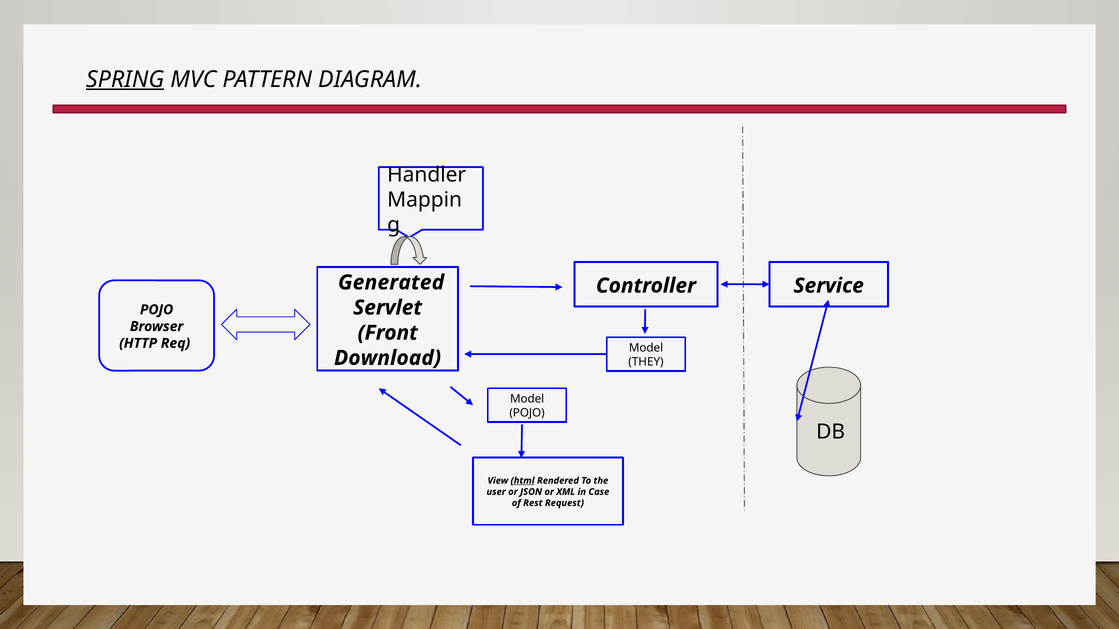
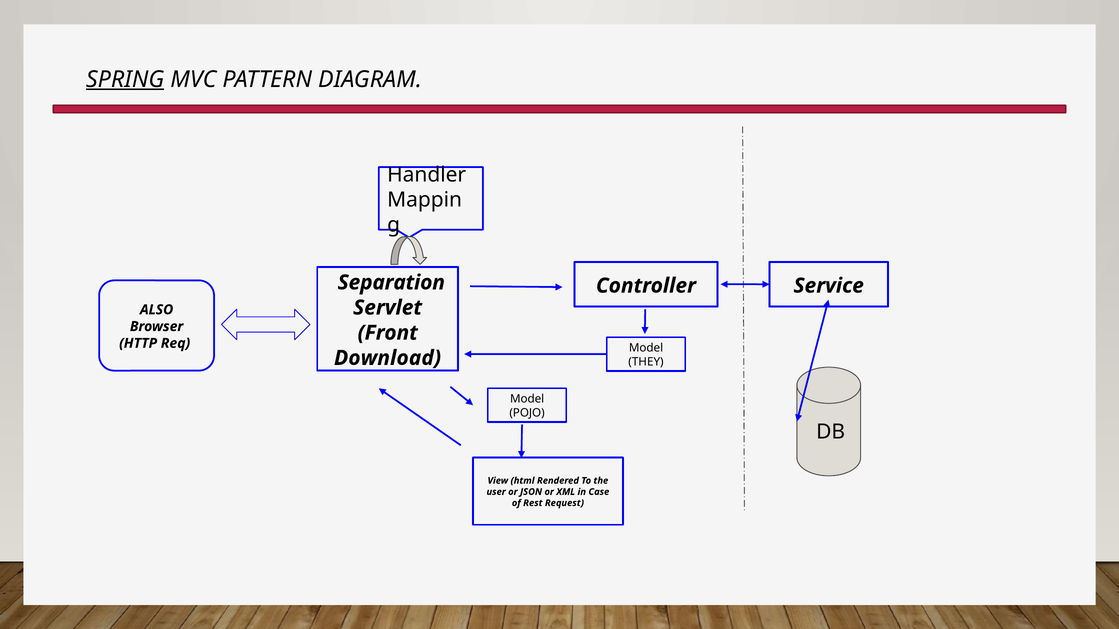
Generated: Generated -> Separation
POJO at (157, 310): POJO -> ALSO
html underline: present -> none
